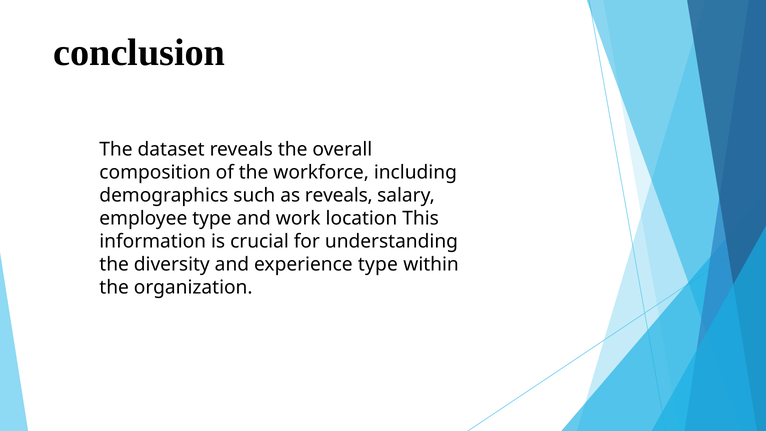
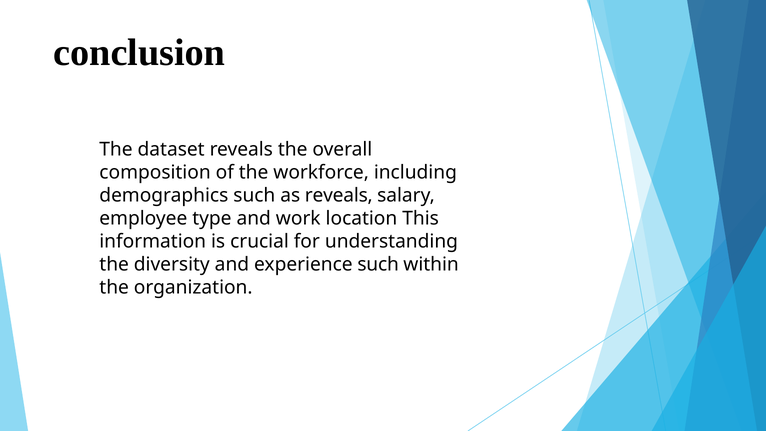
experience type: type -> such
